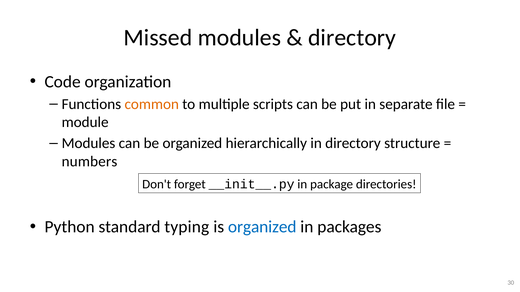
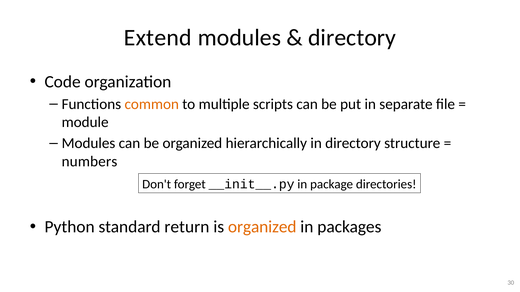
Missed: Missed -> Extend
typing: typing -> return
organized at (262, 227) colour: blue -> orange
